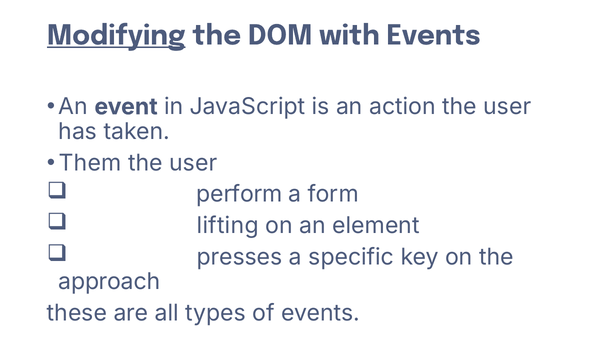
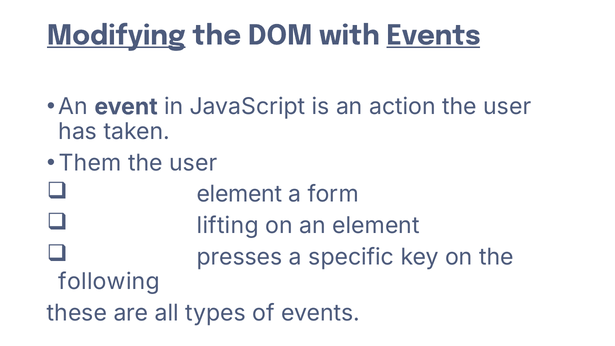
Events at (433, 35) underline: none -> present
perform at (239, 194): perform -> element
approach: approach -> following
